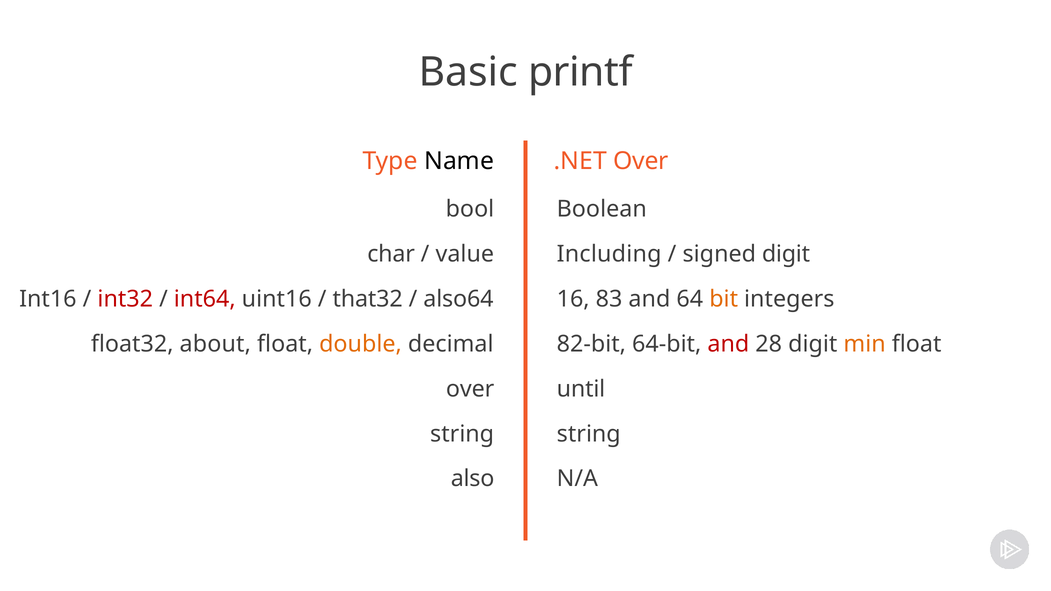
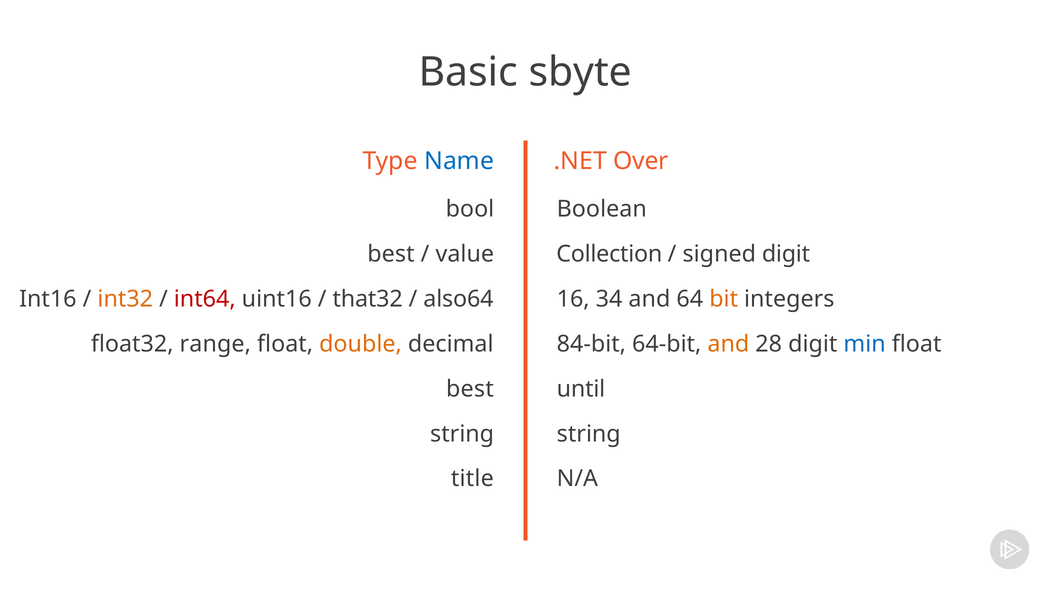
printf: printf -> sbyte
Name colour: black -> blue
char at (391, 254): char -> best
Including: Including -> Collection
int32 colour: red -> orange
83: 83 -> 34
about: about -> range
82-bit: 82-bit -> 84-bit
and at (728, 344) colour: red -> orange
min colour: orange -> blue
over at (470, 389): over -> best
also: also -> title
